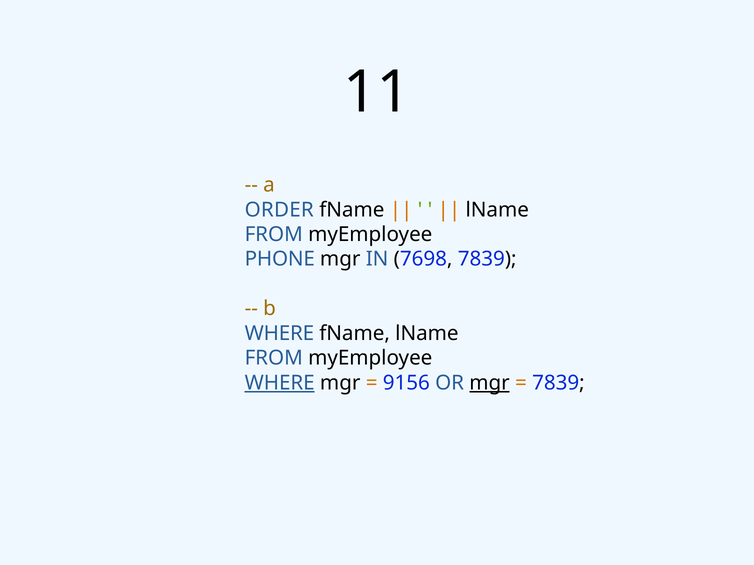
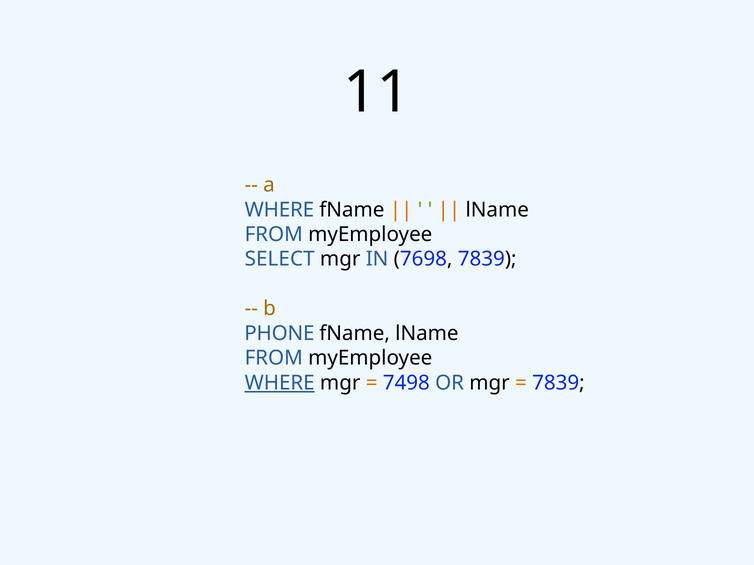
ORDER at (279, 210): ORDER -> WHERE
PHONE: PHONE -> SELECT
WHERE at (279, 334): WHERE -> PHONE
9156: 9156 -> 7498
mgr at (490, 383) underline: present -> none
